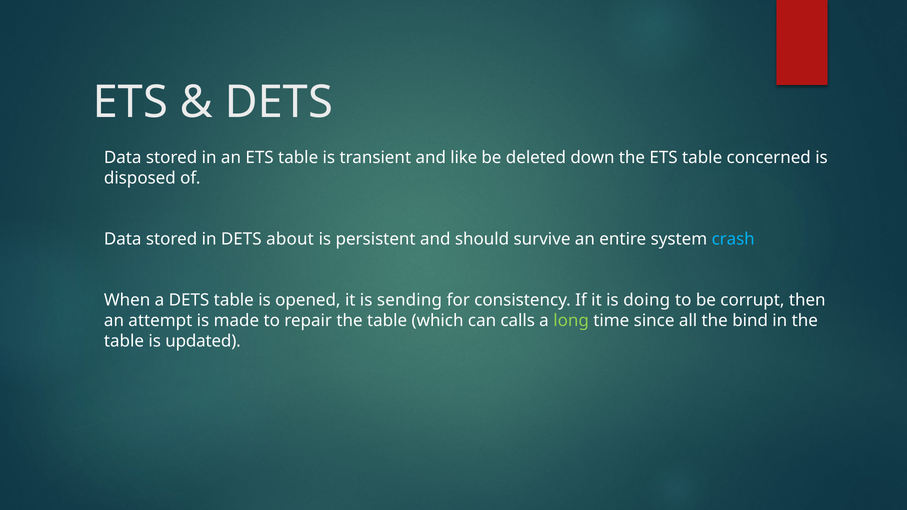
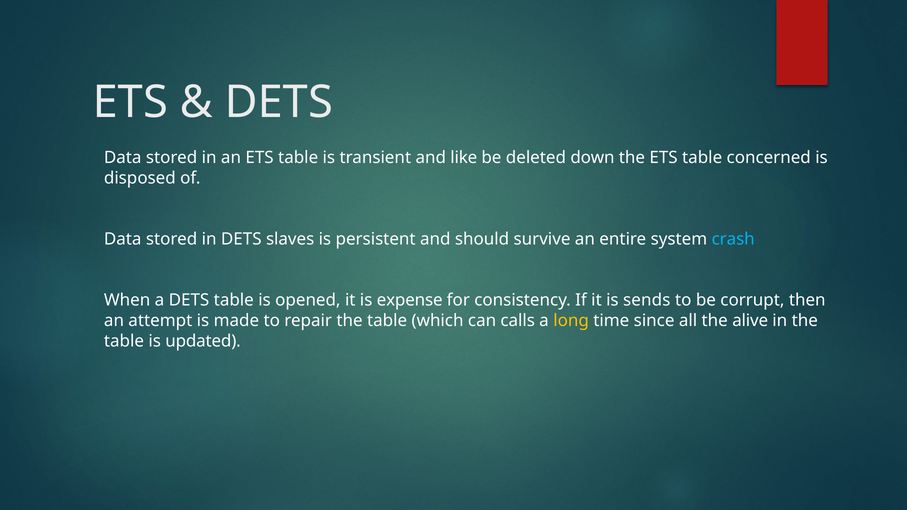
about: about -> slaves
sending: sending -> expense
doing: doing -> sends
long colour: light green -> yellow
bind: bind -> alive
